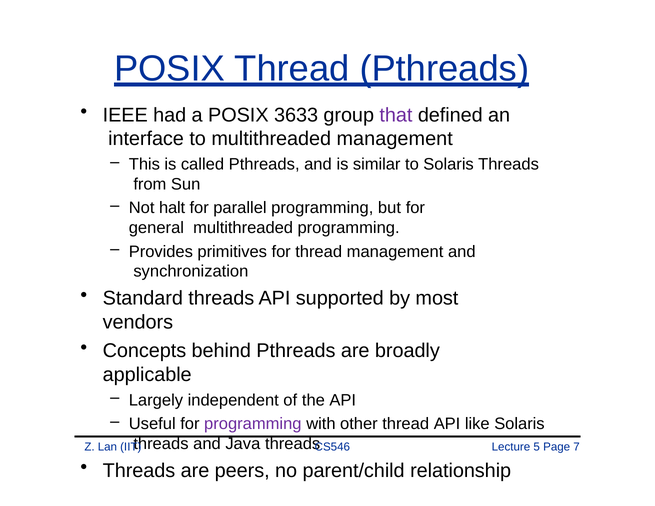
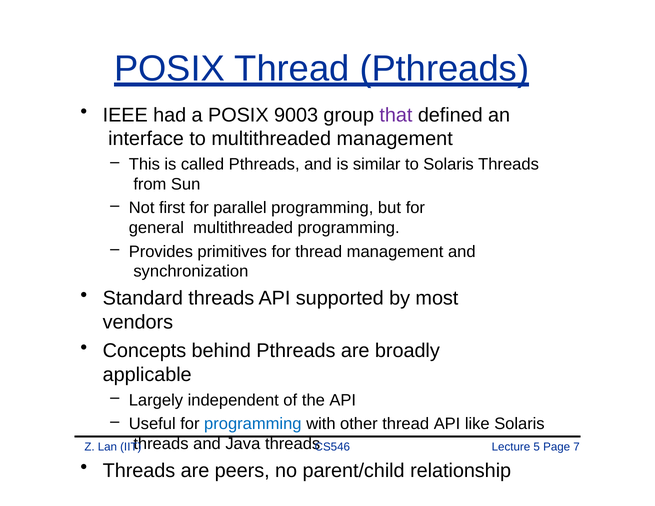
3633: 3633 -> 9003
halt: halt -> first
programming at (253, 424) colour: purple -> blue
